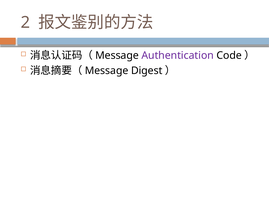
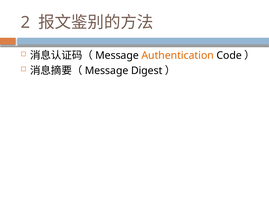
Authentication colour: purple -> orange
